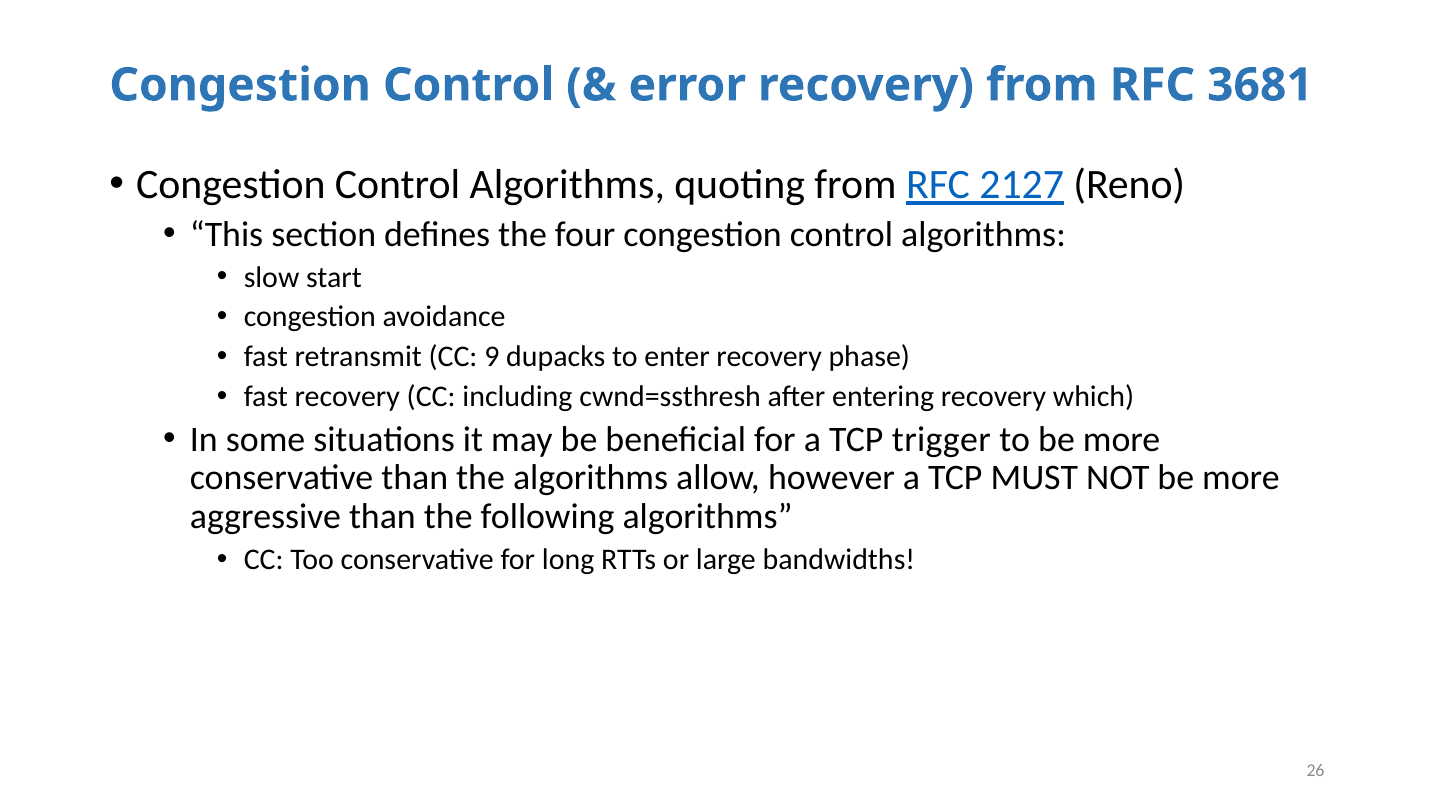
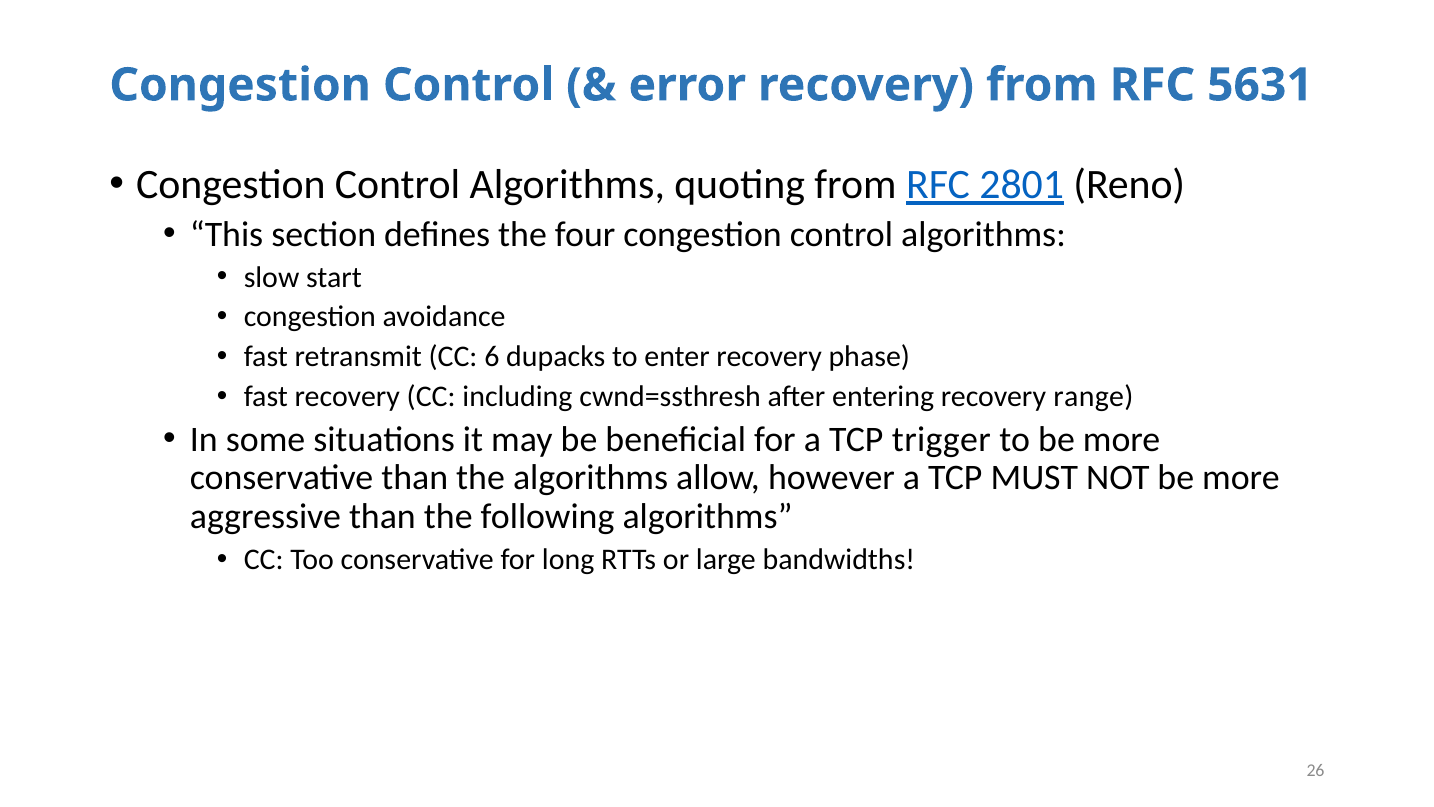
3681: 3681 -> 5631
2127: 2127 -> 2801
9: 9 -> 6
which: which -> range
